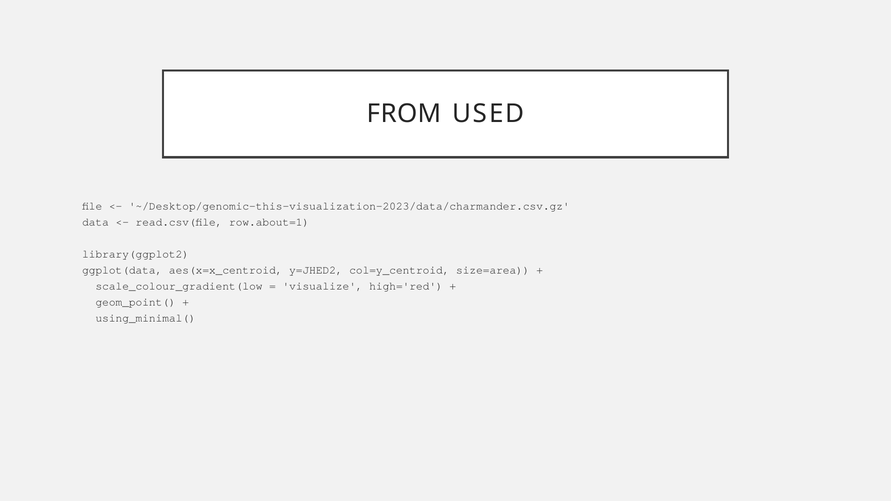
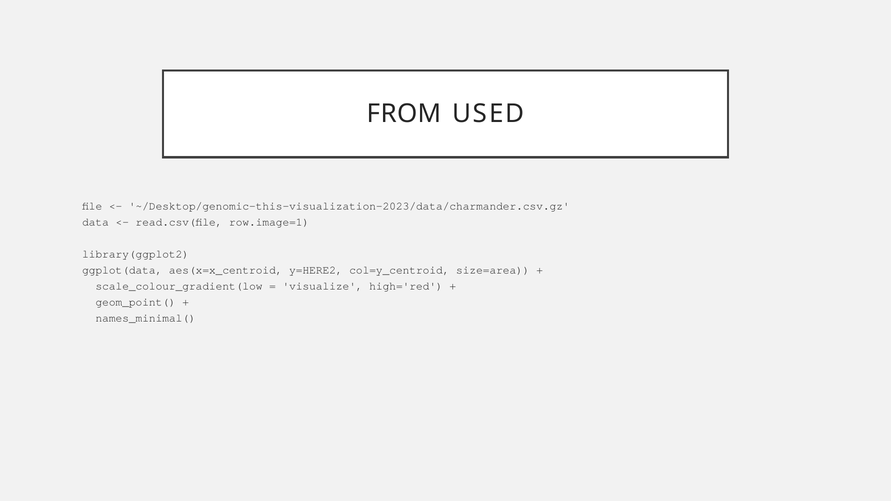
row.about=1: row.about=1 -> row.image=1
y=JHED2: y=JHED2 -> y=HERE2
using_minimal(: using_minimal( -> names_minimal(
